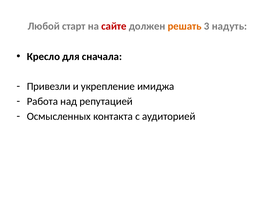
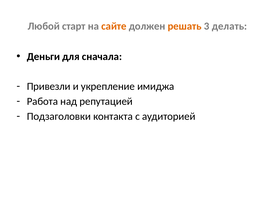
сайте colour: red -> orange
надуть: надуть -> делать
Кресло: Кресло -> Деньги
Осмысленных: Осмысленных -> Подзаголовки
